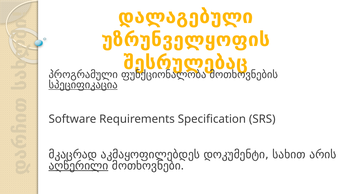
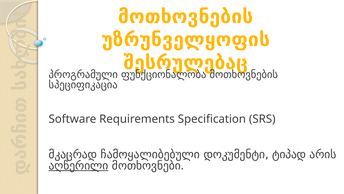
დალაგებული at (186, 17): დალაგებული -> მოთხოვნების
სპეციფიკაცია underline: present -> none
აკმაყოფილებდეს: აკმაყოფილებდეს -> ჩამოყალიბებული
სახით: სახით -> ტიპად
